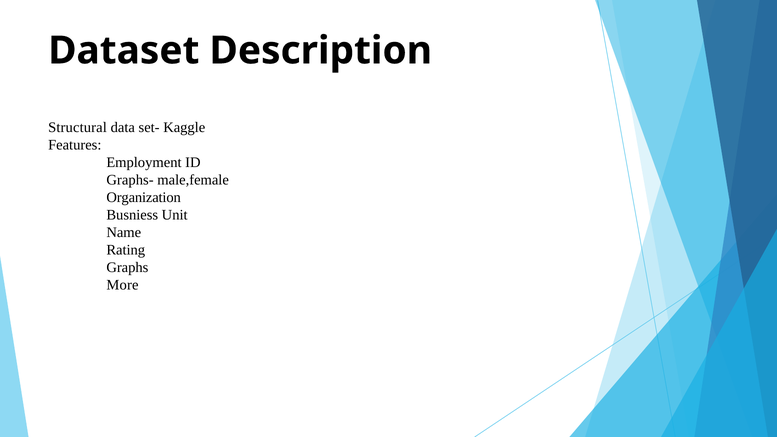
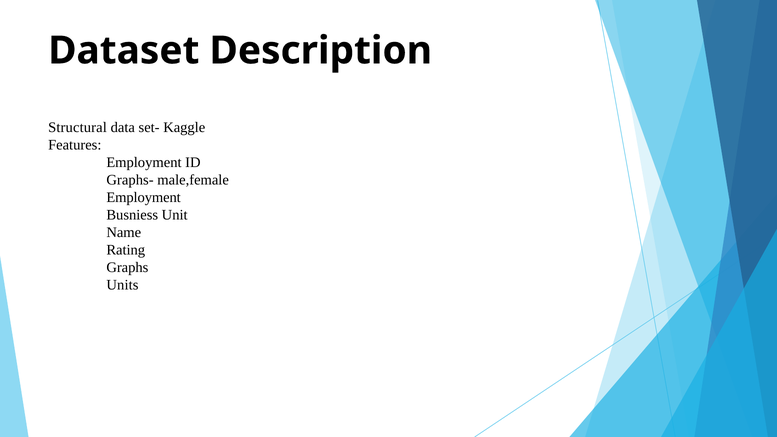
Organization at (144, 198): Organization -> Employment
More: More -> Units
